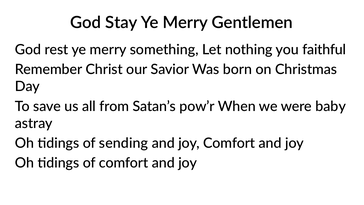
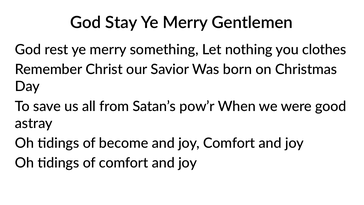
faithful: faithful -> clothes
baby: baby -> good
sending: sending -> become
